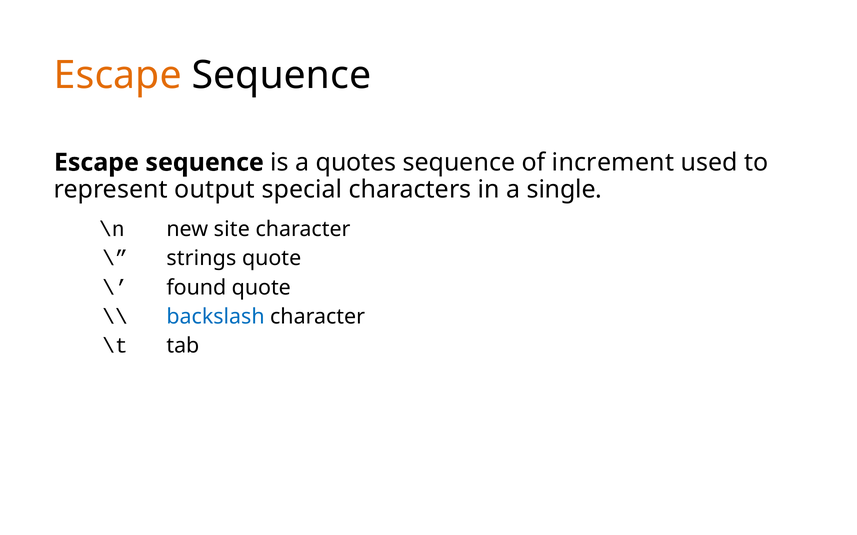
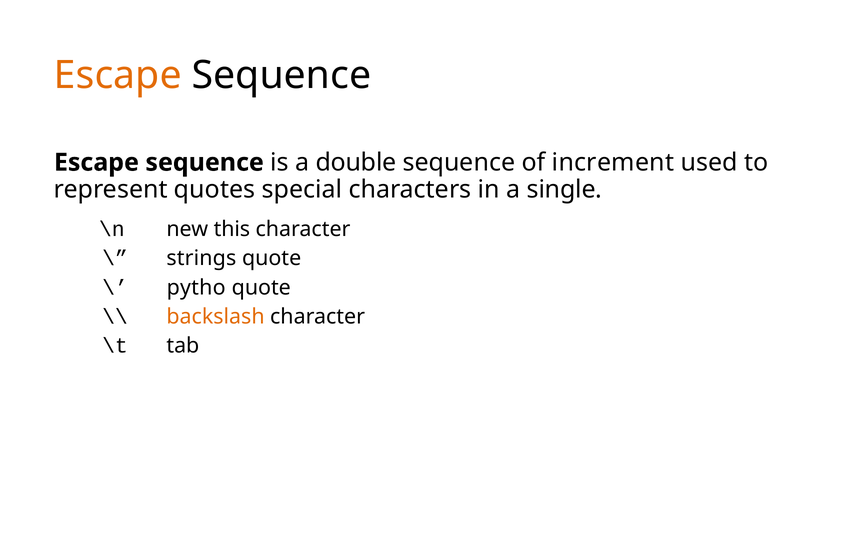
quotes: quotes -> double
output: output -> quotes
site: site -> this
found: found -> pytho
backslash colour: blue -> orange
